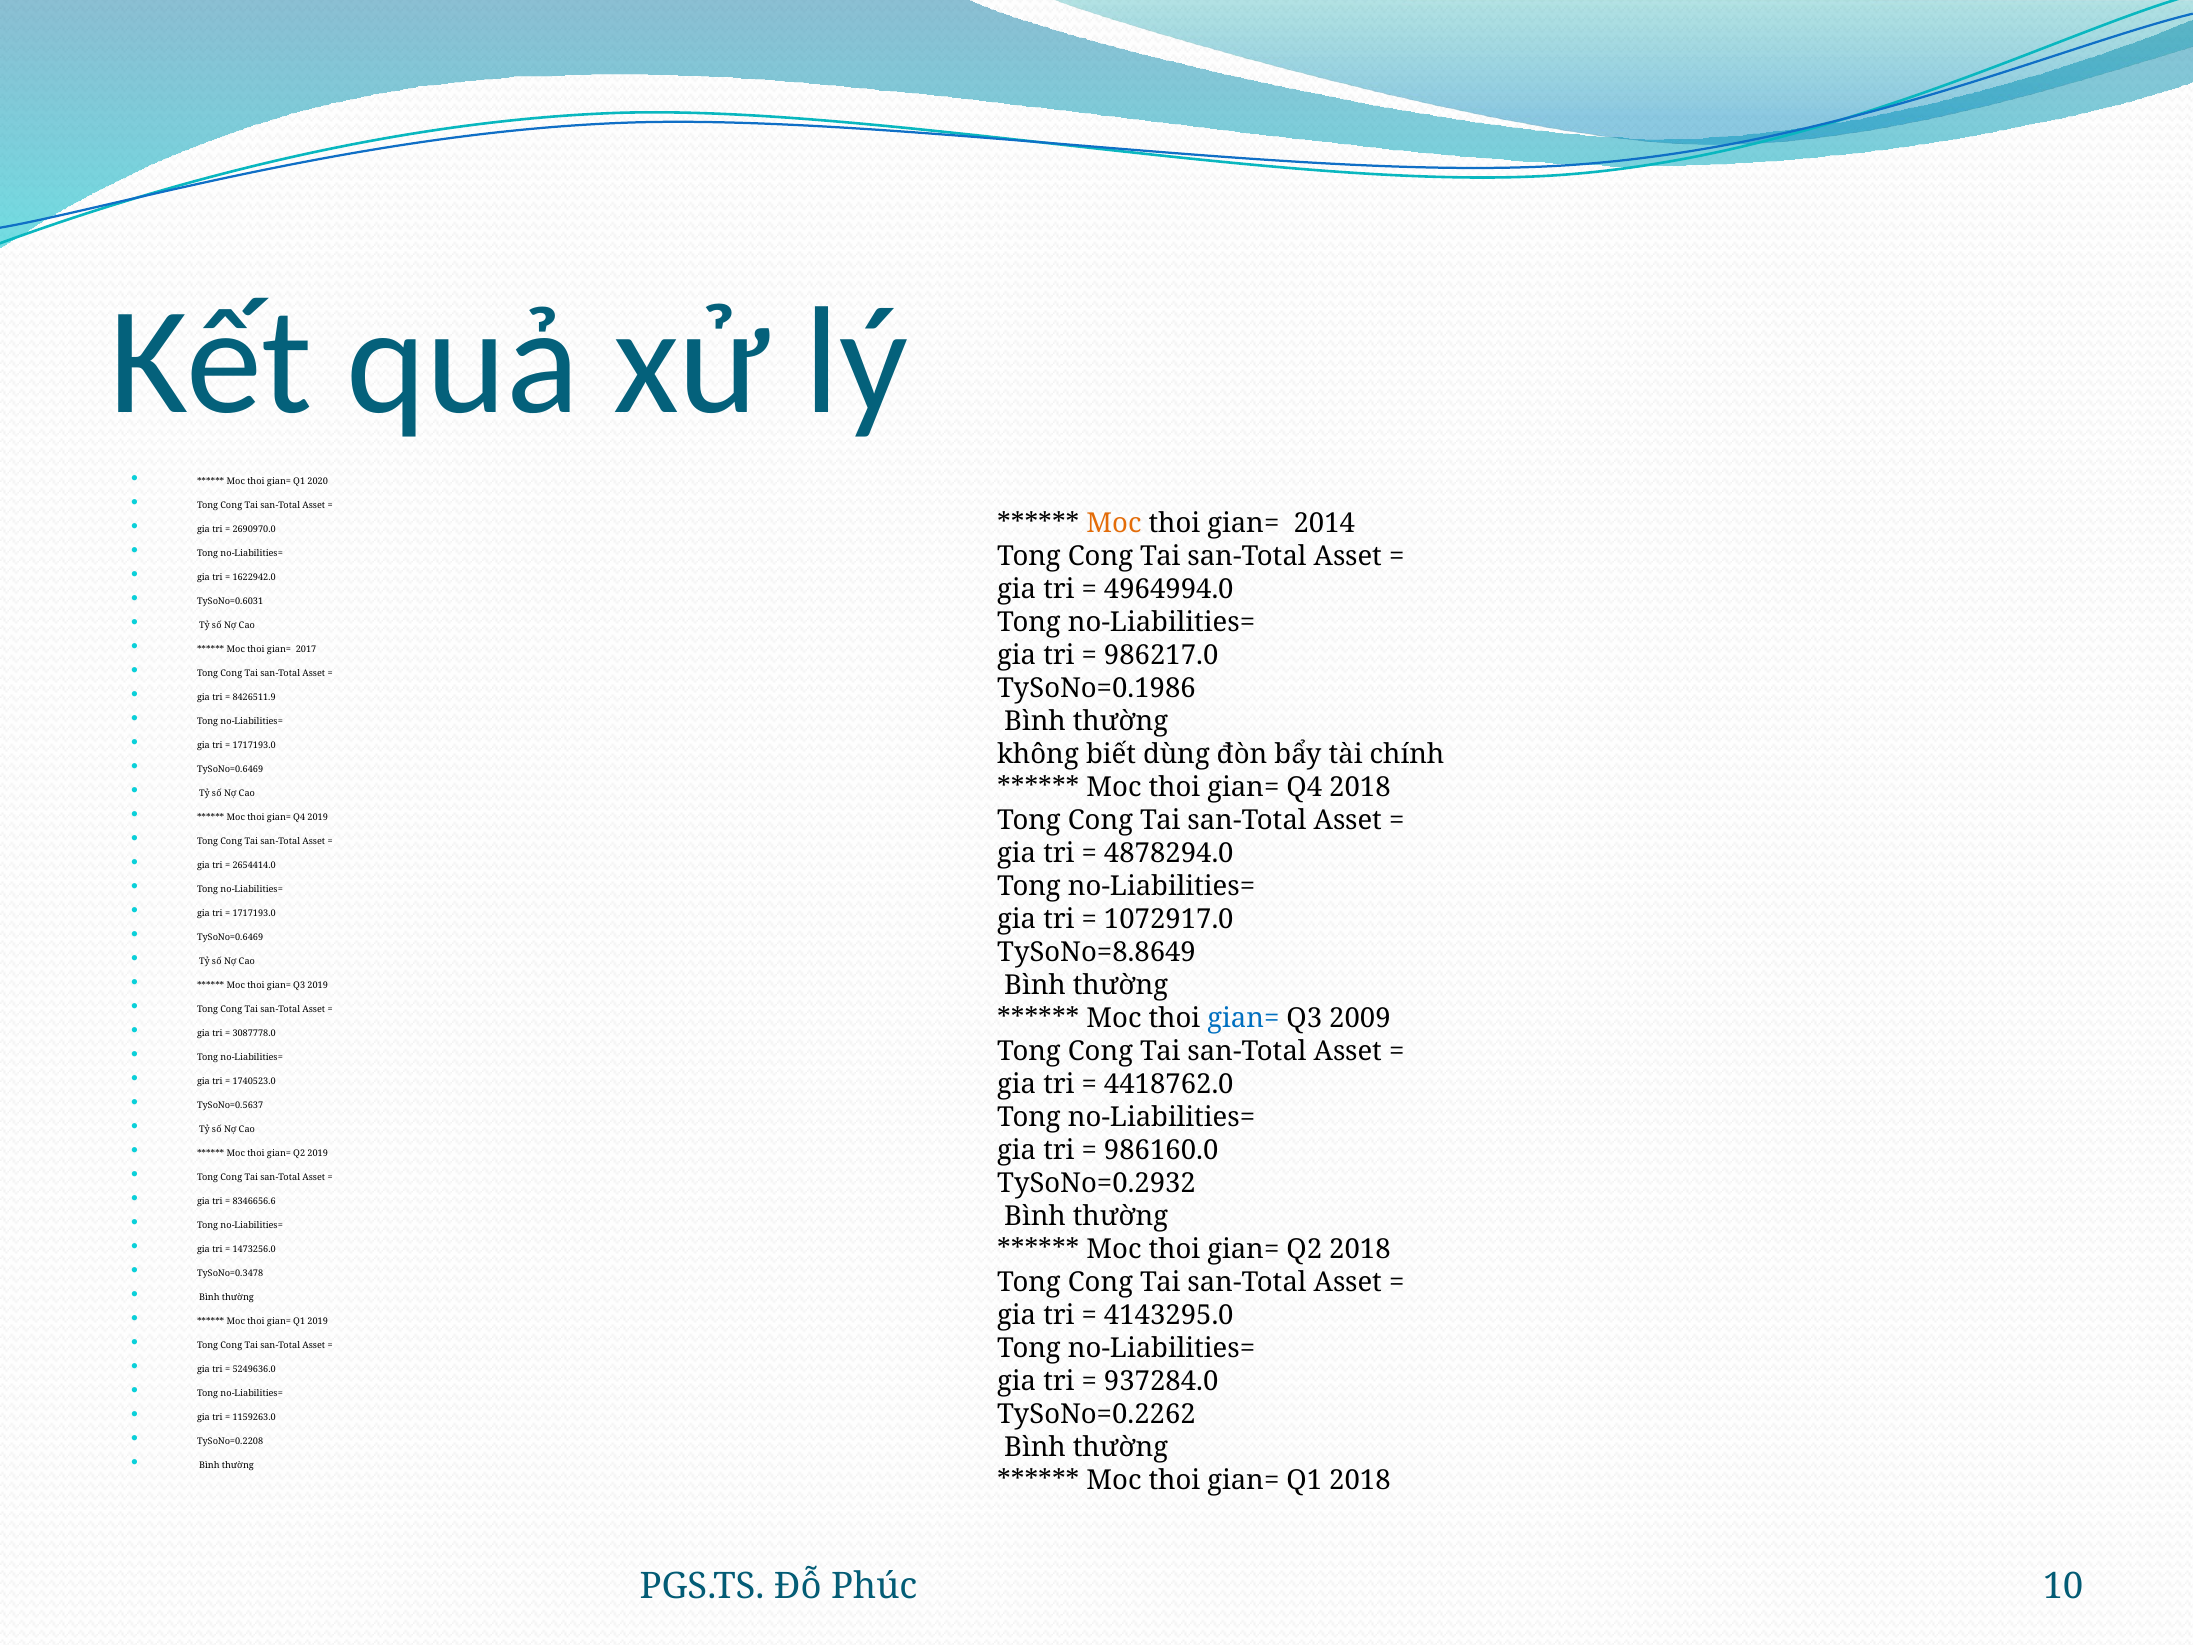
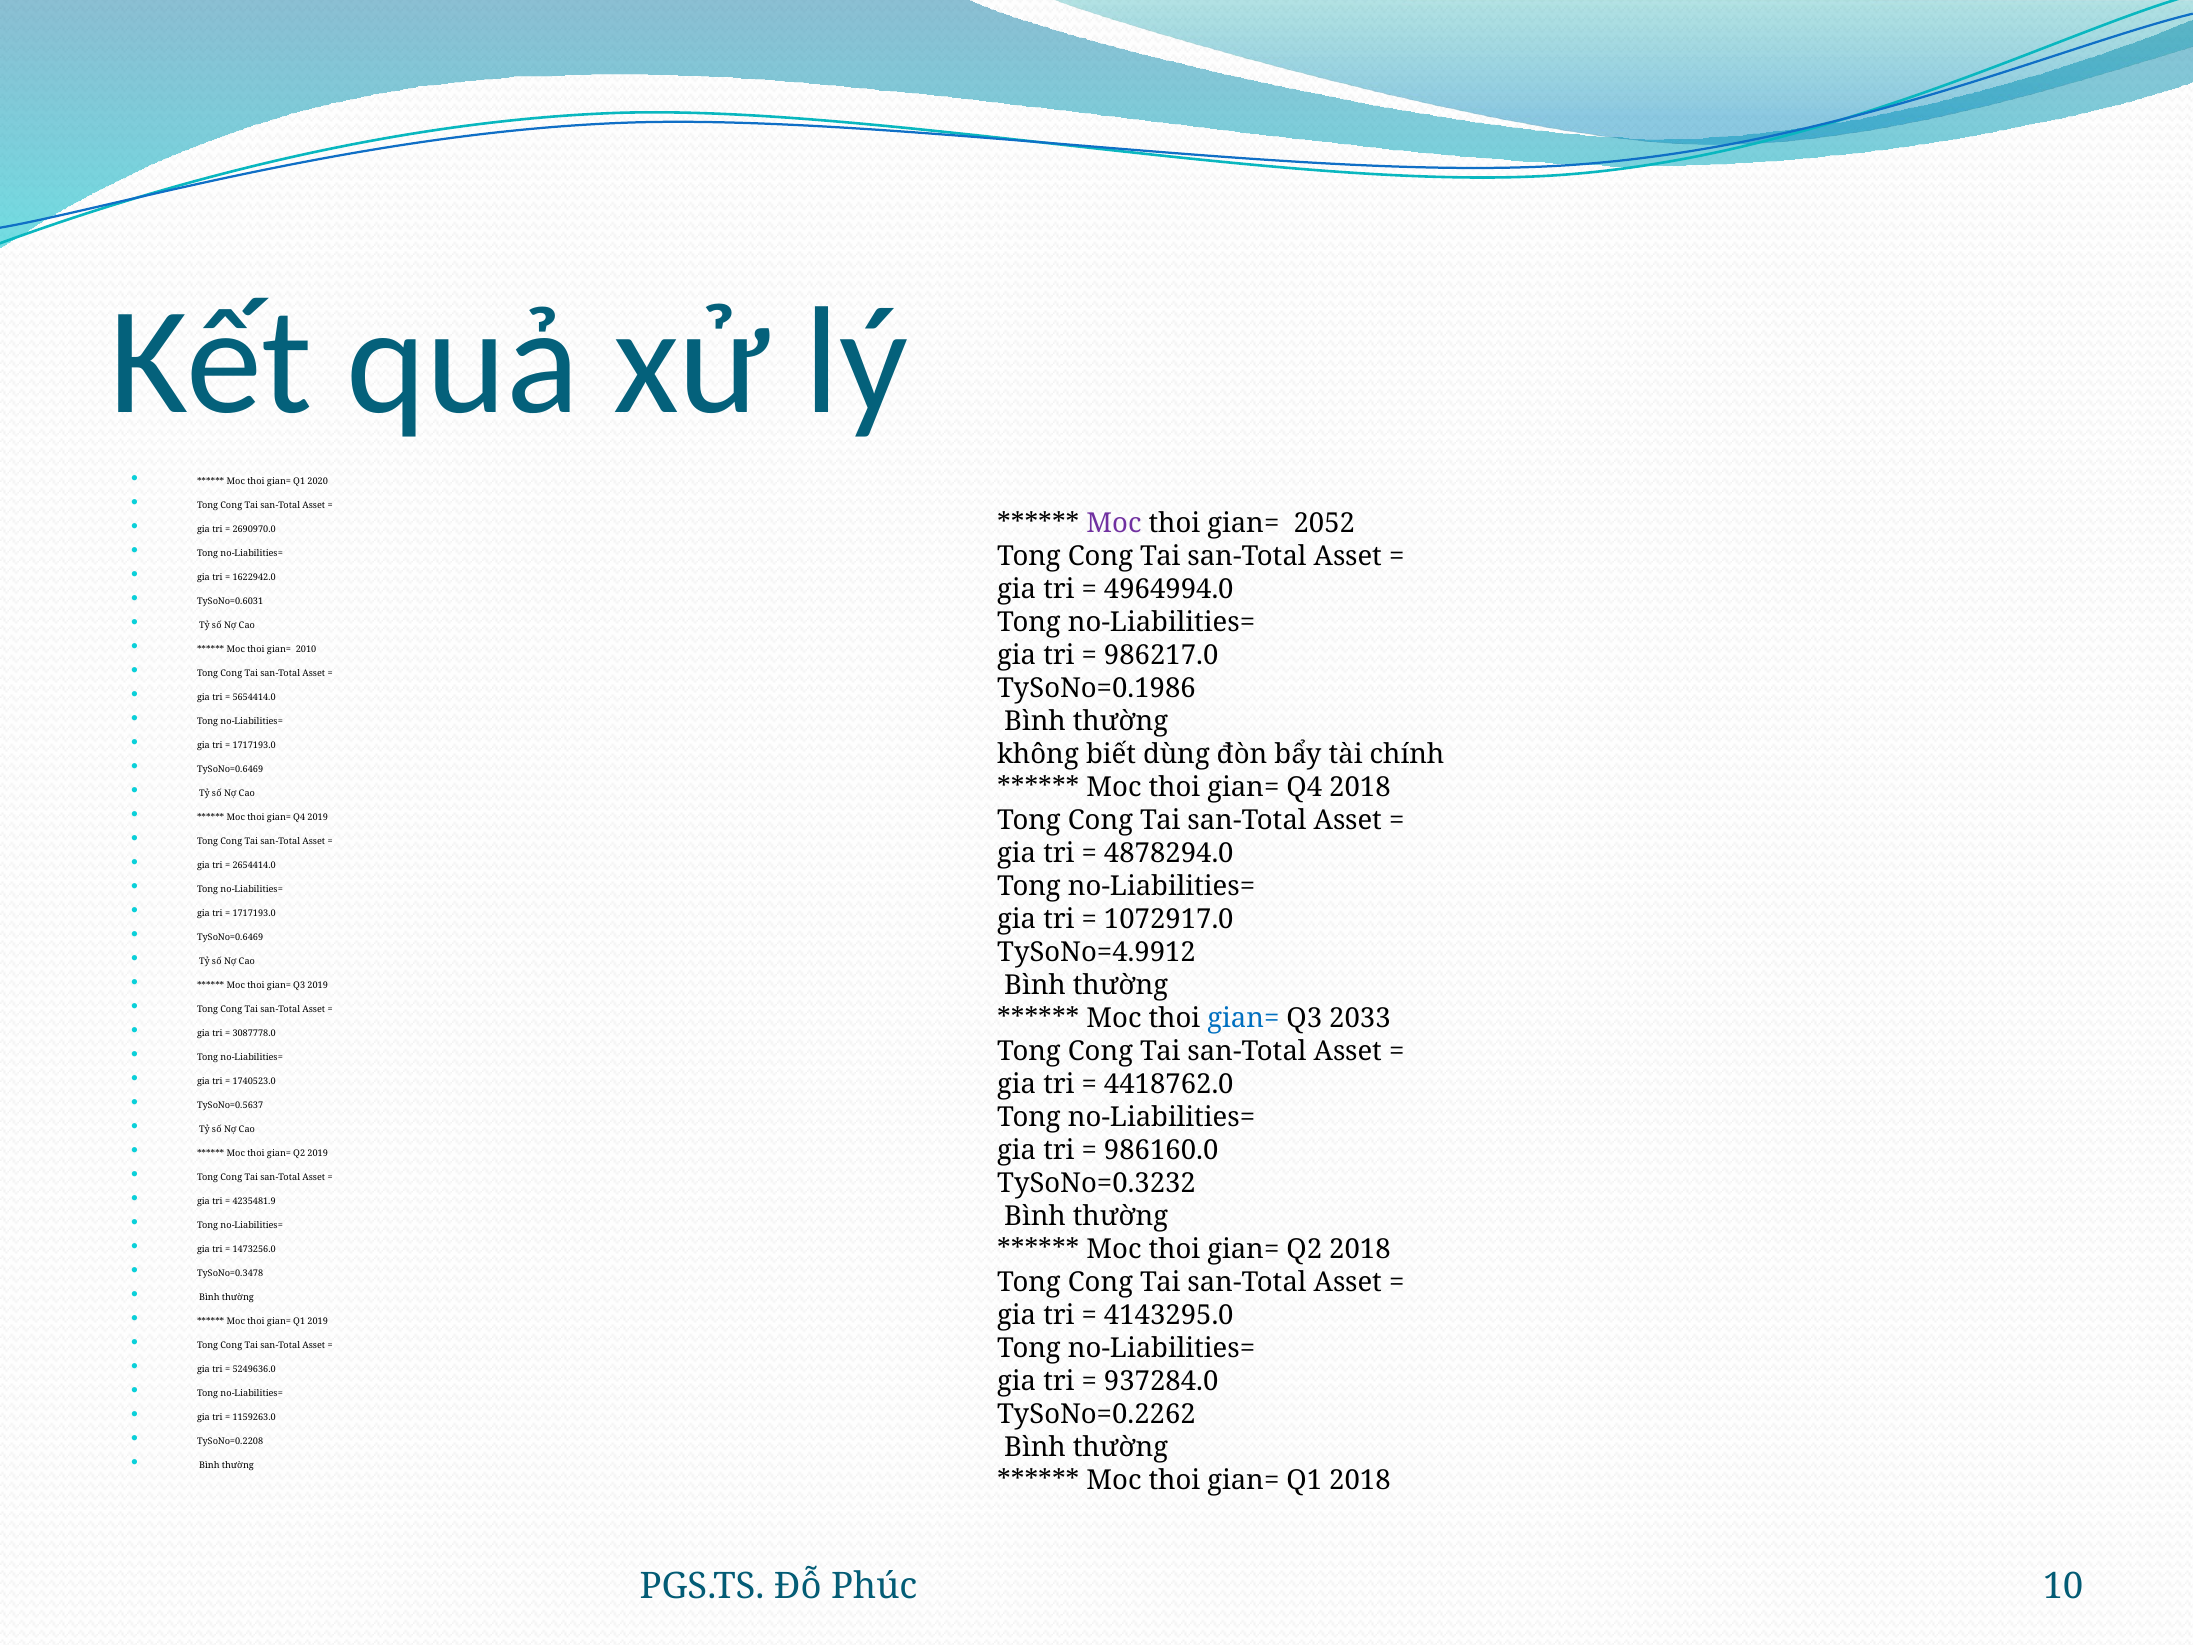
Moc at (1114, 523) colour: orange -> purple
2014: 2014 -> 2052
2017: 2017 -> 2010
8426511.9: 8426511.9 -> 5654414.0
TySoNo=8.8649: TySoNo=8.8649 -> TySoNo=4.9912
2009: 2009 -> 2033
TySoNo=0.2932: TySoNo=0.2932 -> TySoNo=0.3232
8346656.6: 8346656.6 -> 4235481.9
